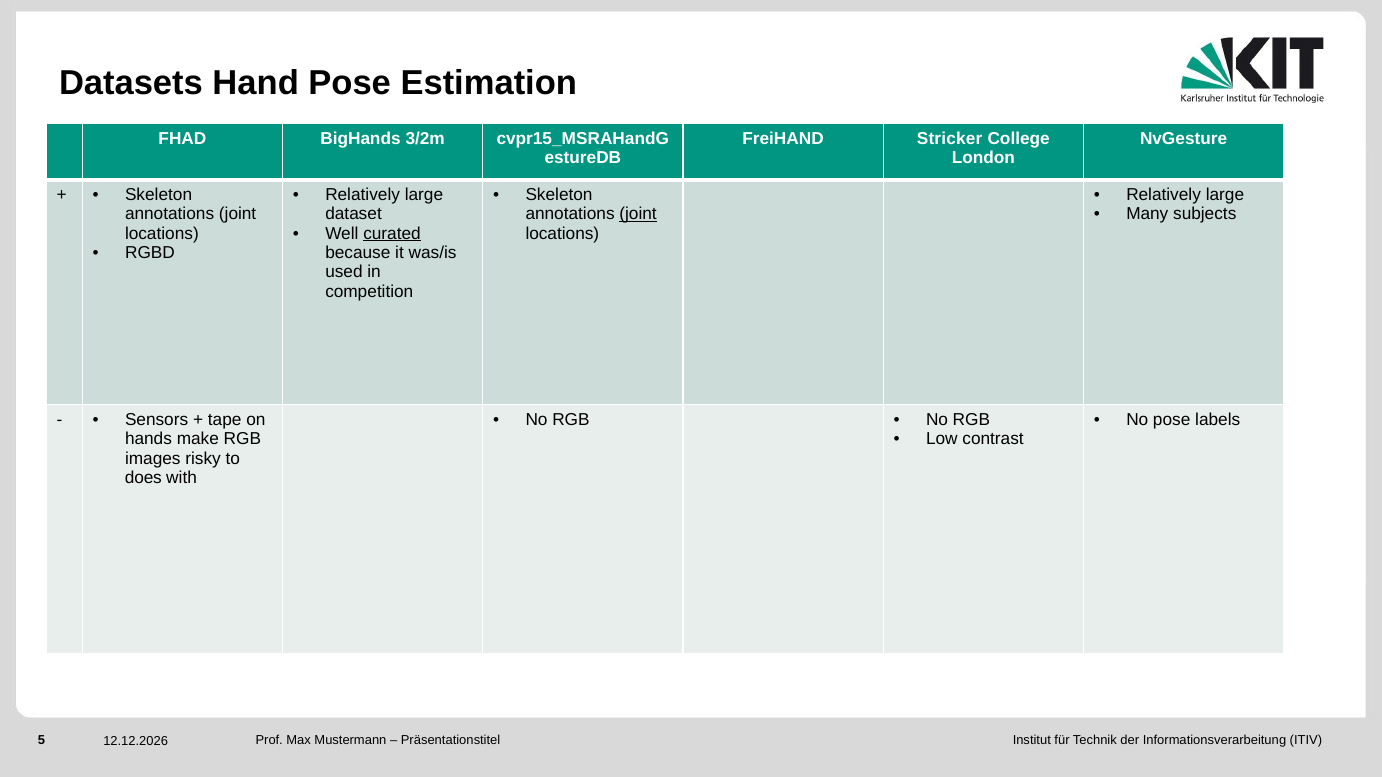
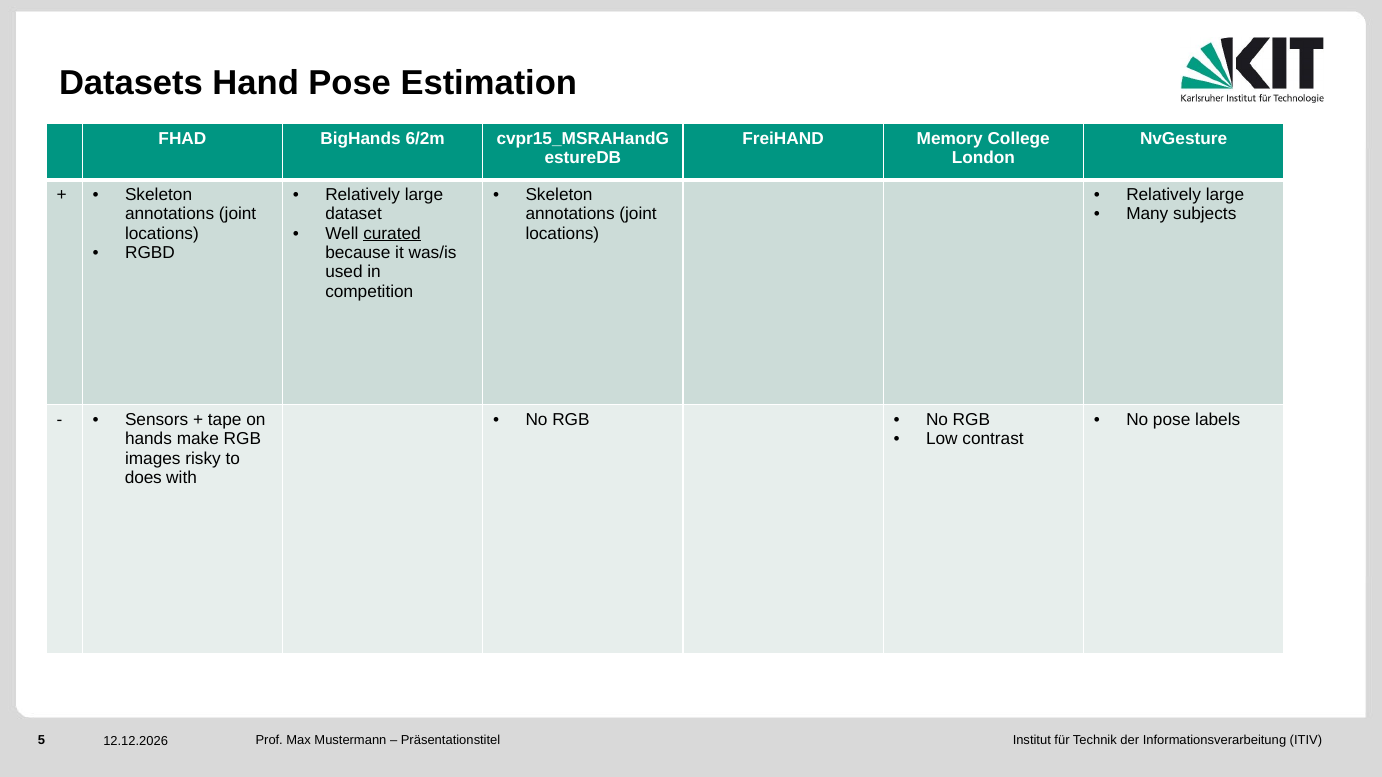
3/2m: 3/2m -> 6/2m
Stricker: Stricker -> Memory
joint at (638, 214) underline: present -> none
